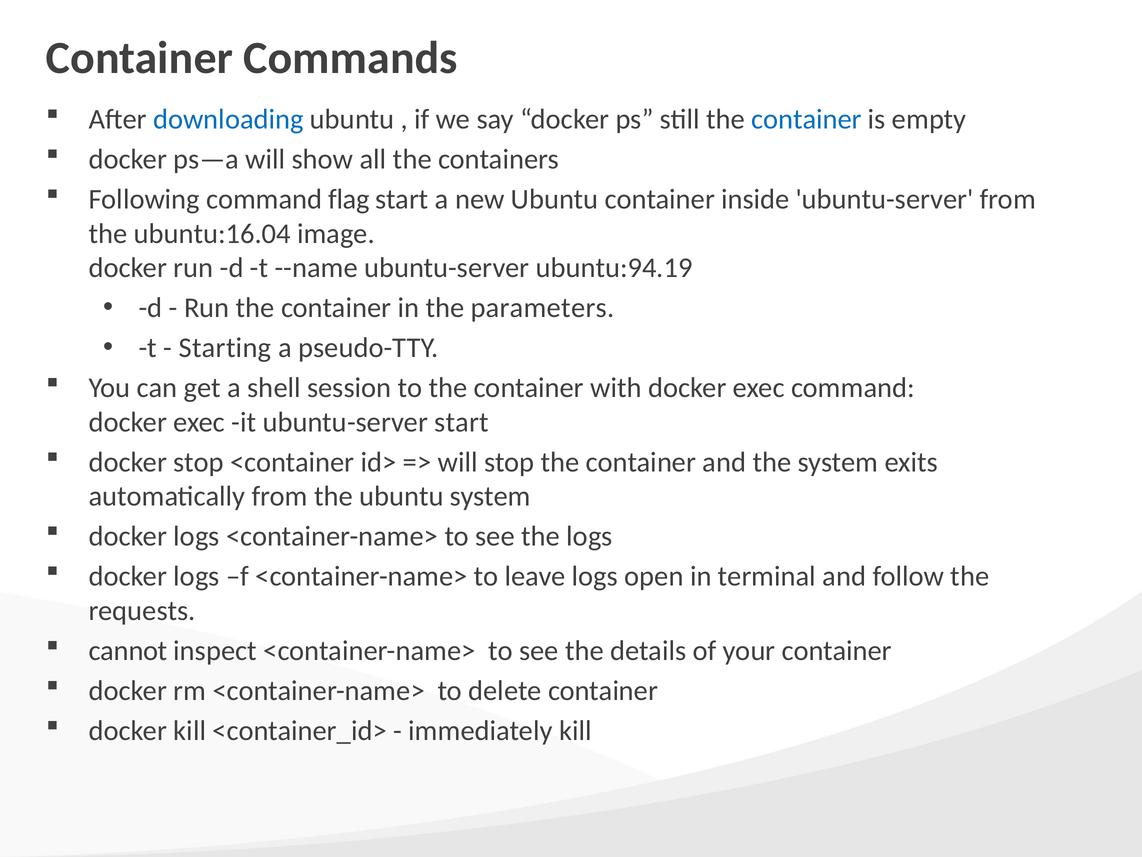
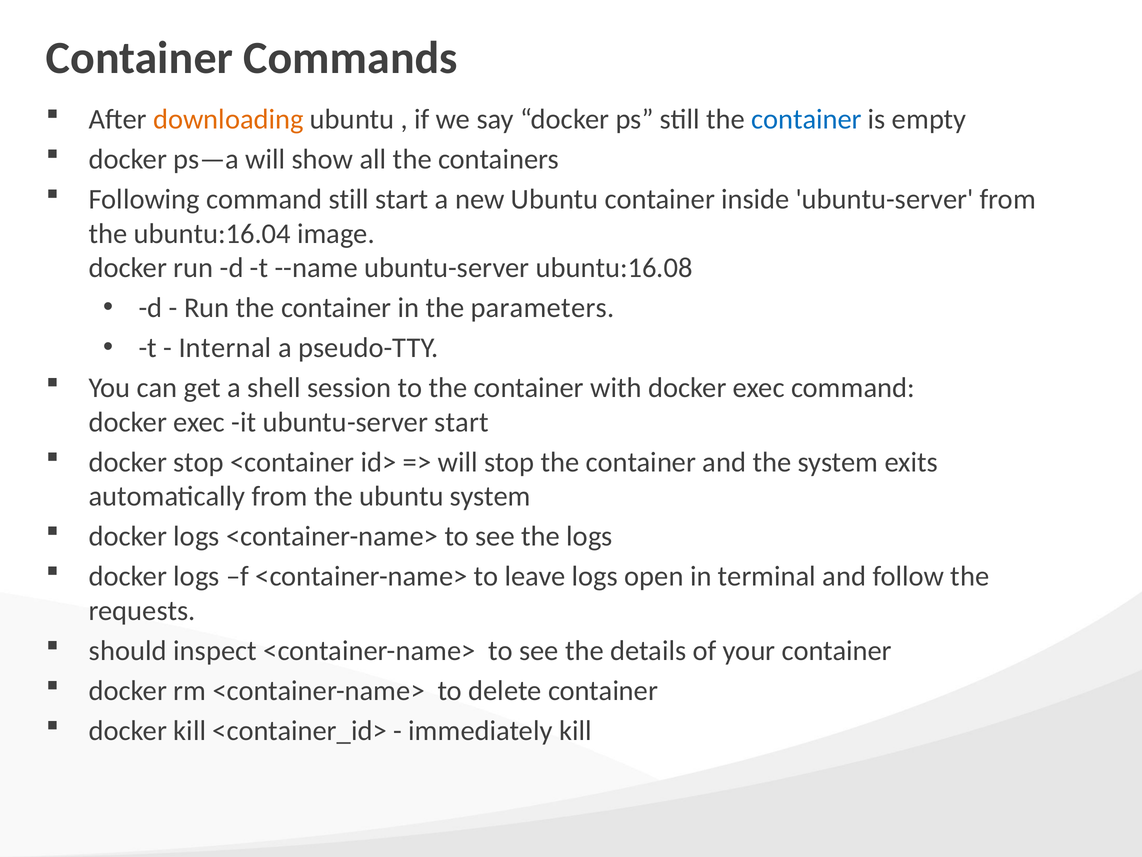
downloading colour: blue -> orange
command flag: flag -> still
ubuntu:94.19: ubuntu:94.19 -> ubuntu:16.08
Starting: Starting -> Internal
cannot: cannot -> should
